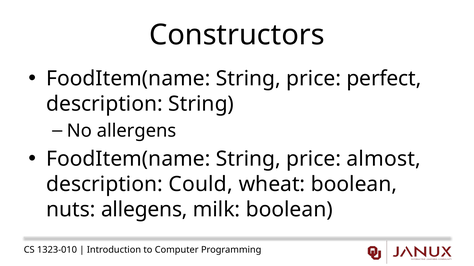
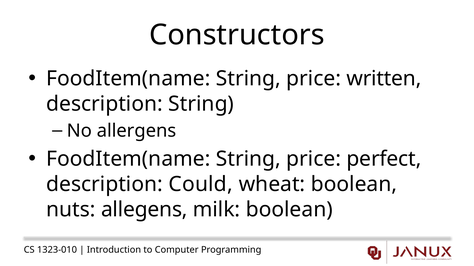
perfect: perfect -> written
almost: almost -> perfect
